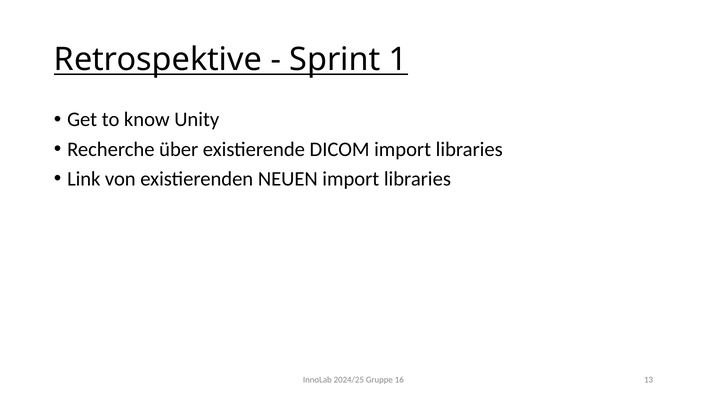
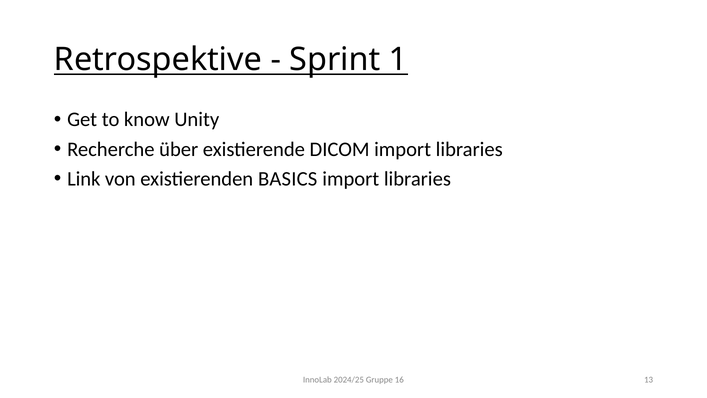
NEUEN: NEUEN -> BASICS
